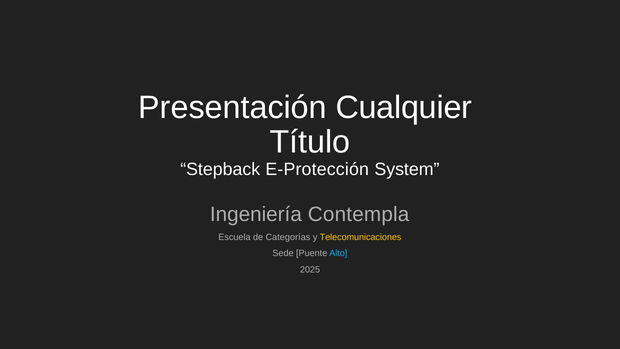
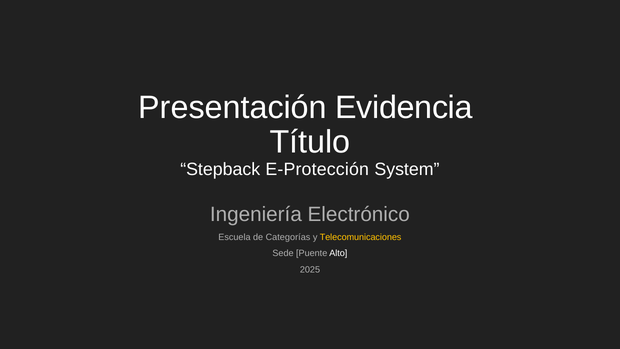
Cualquier: Cualquier -> Evidencia
Contempla: Contempla -> Electrónico
Alto colour: light blue -> white
